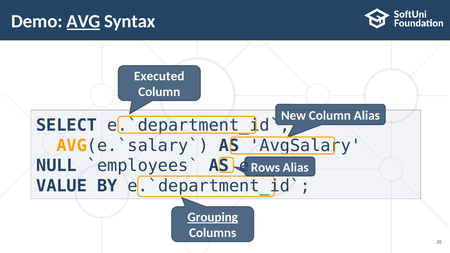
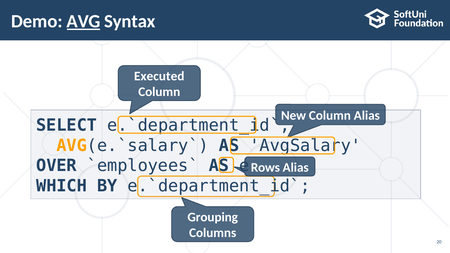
NULL: NULL -> OVER
VALUE: VALUE -> WHICH
Grouping underline: present -> none
